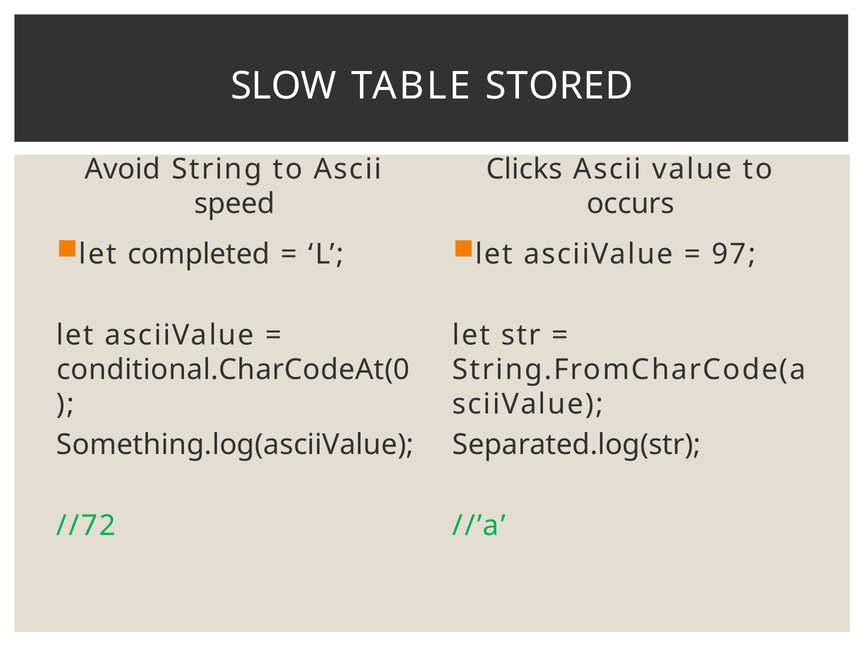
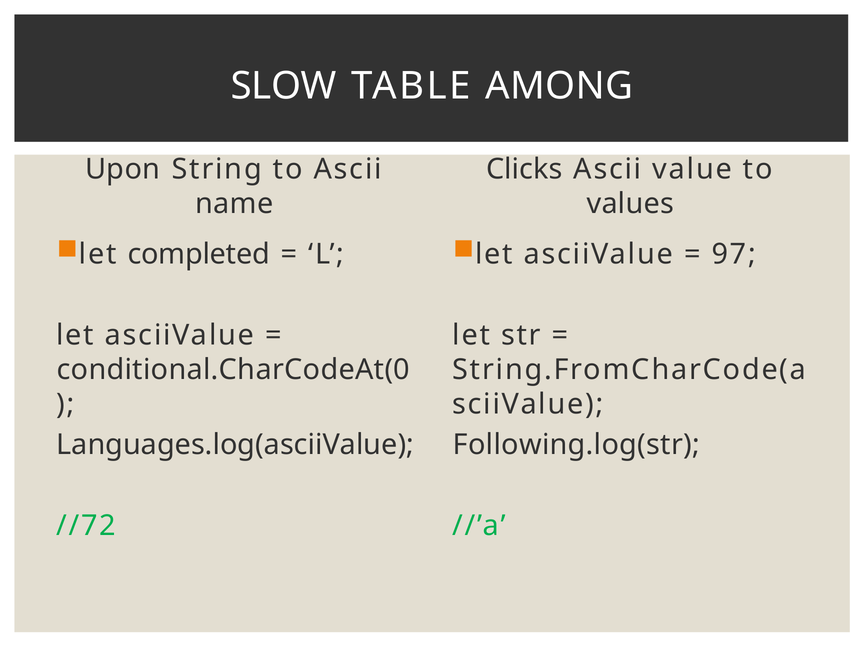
STORED: STORED -> AMONG
Avoid: Avoid -> Upon
speed: speed -> name
occurs: occurs -> values
Something.log(asciiValue: Something.log(asciiValue -> Languages.log(asciiValue
Separated.log(str: Separated.log(str -> Following.log(str
